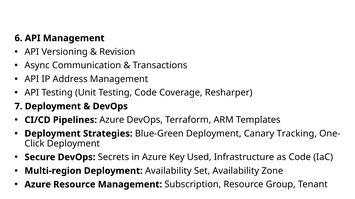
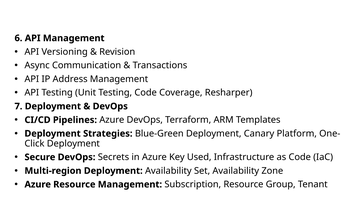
Tracking: Tracking -> Platform
